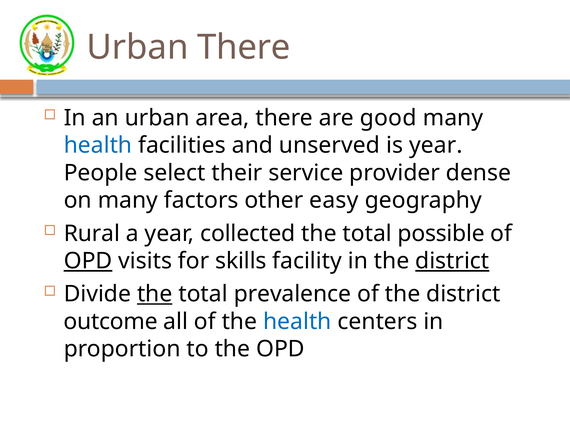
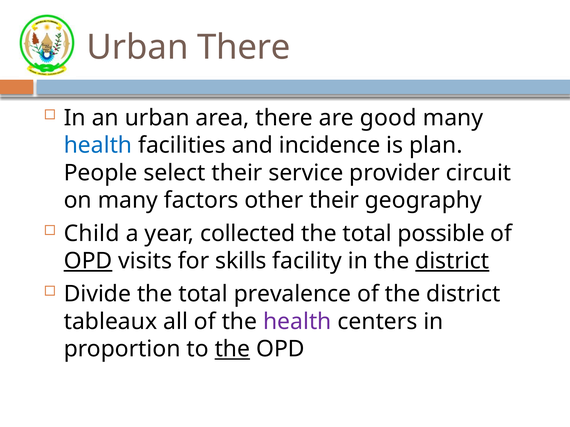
unserved: unserved -> incidence
is year: year -> plan
dense: dense -> circuit
other easy: easy -> their
Rural: Rural -> Child
the at (155, 294) underline: present -> none
outcome: outcome -> tableaux
health at (297, 322) colour: blue -> purple
the at (232, 349) underline: none -> present
